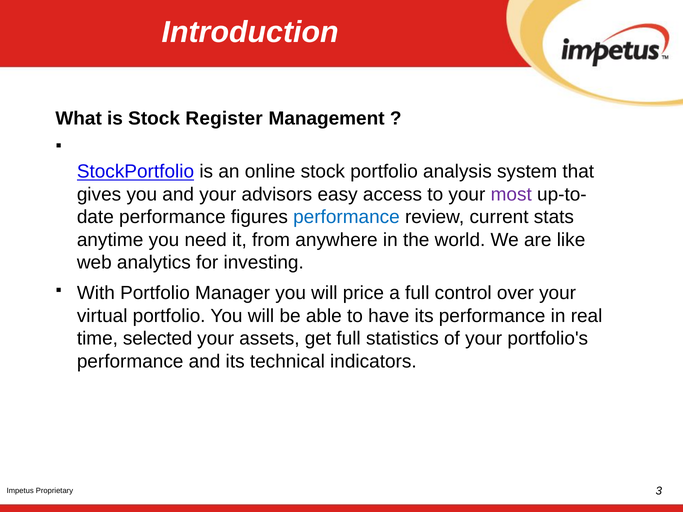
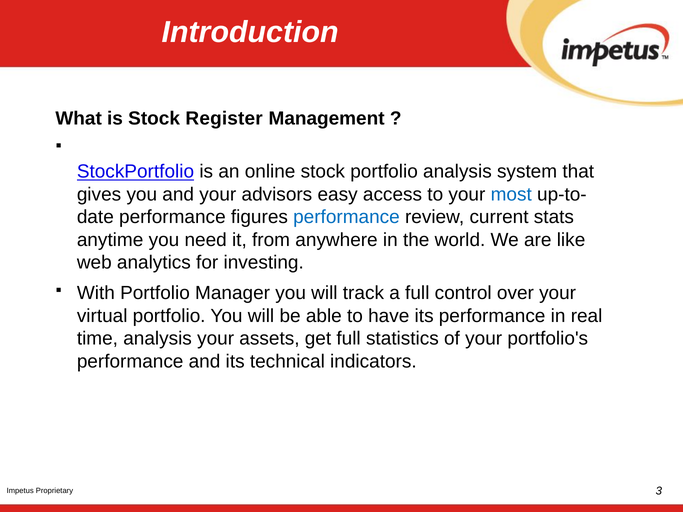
most colour: purple -> blue
price: price -> track
time selected: selected -> analysis
